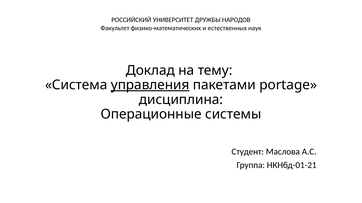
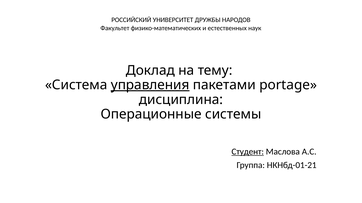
Студент underline: none -> present
